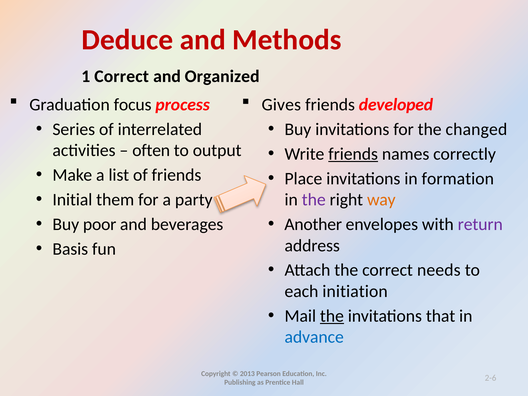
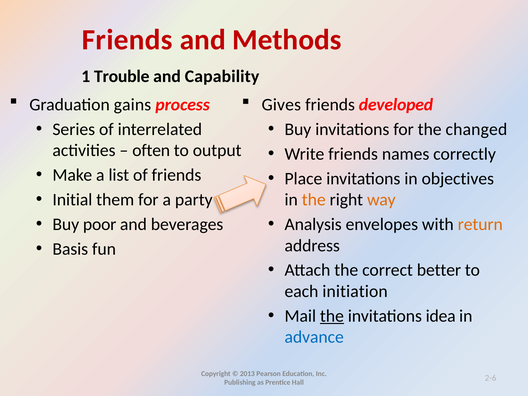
Deduce at (127, 40): Deduce -> Friends
1 Correct: Correct -> Trouble
Organized: Organized -> Capability
focus: focus -> gains
friends at (353, 154) underline: present -> none
formation: formation -> objectives
the at (314, 200) colour: purple -> orange
Another: Another -> Analysis
return colour: purple -> orange
needs: needs -> better
that: that -> idea
